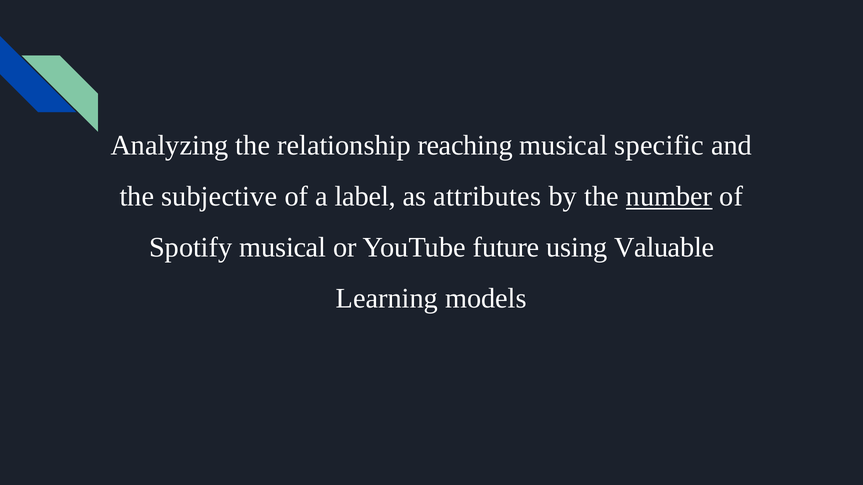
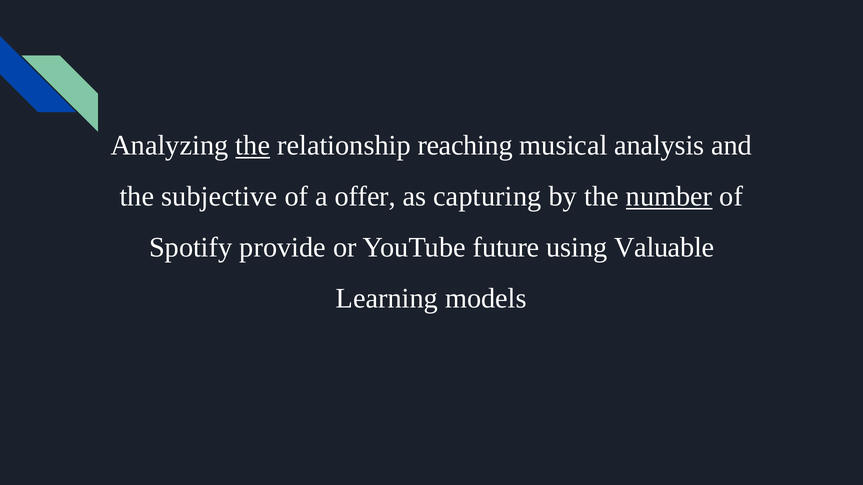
the at (253, 146) underline: none -> present
specific: specific -> analysis
label: label -> offer
attributes: attributes -> capturing
Spotify musical: musical -> provide
